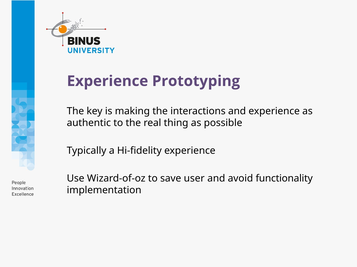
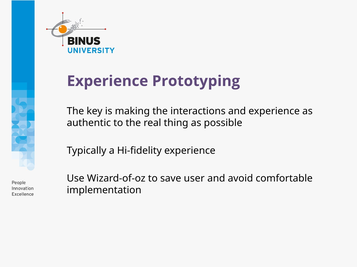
functionality: functionality -> comfortable
